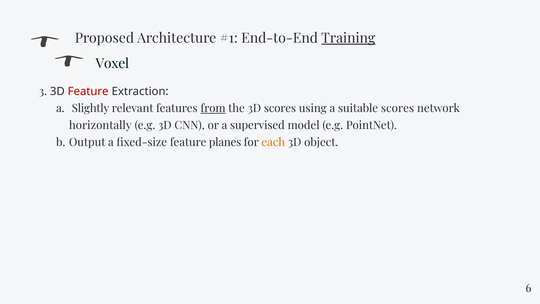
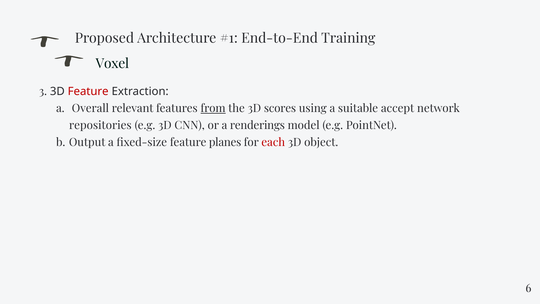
Training underline: present -> none
Slightly: Slightly -> Overall
suitable scores: scores -> accept
horizontally: horizontally -> repositories
supervised: supervised -> renderings
each colour: orange -> red
